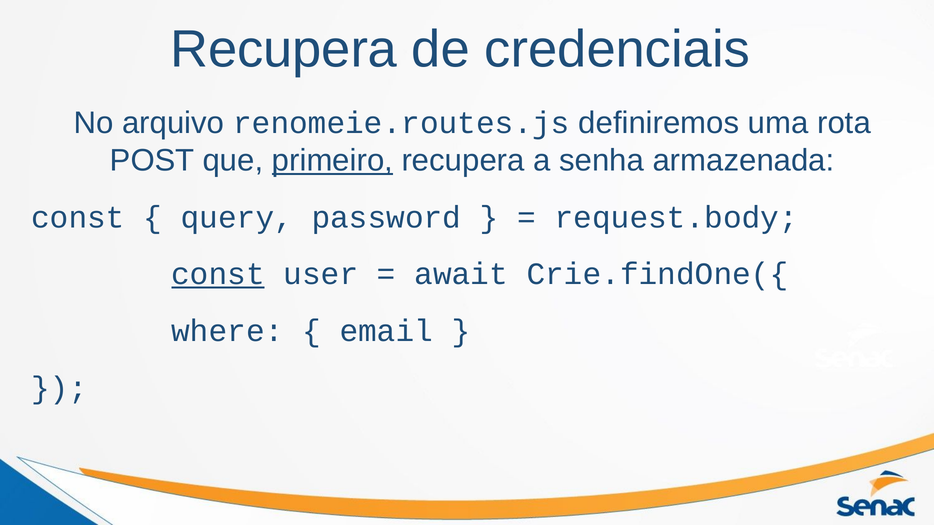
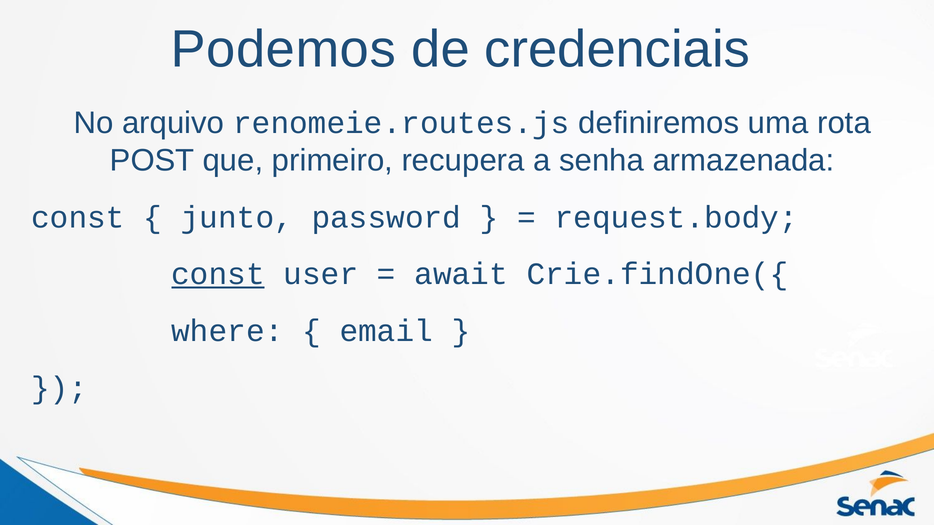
Recupera at (284, 50): Recupera -> Podemos
primeiro underline: present -> none
query: query -> junto
